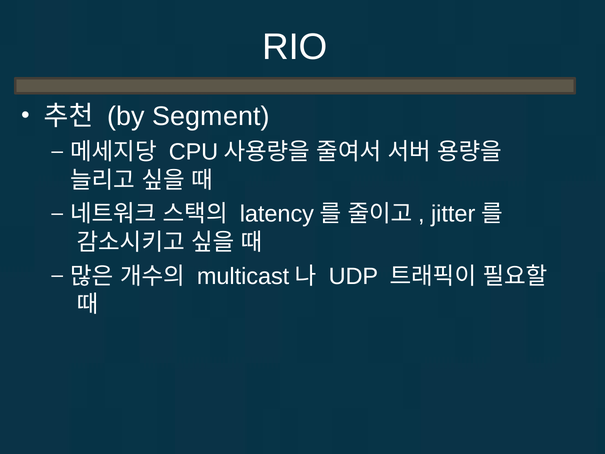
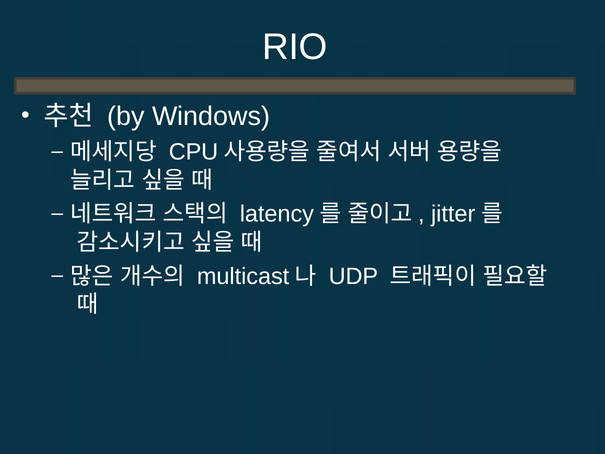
Segment: Segment -> Windows
